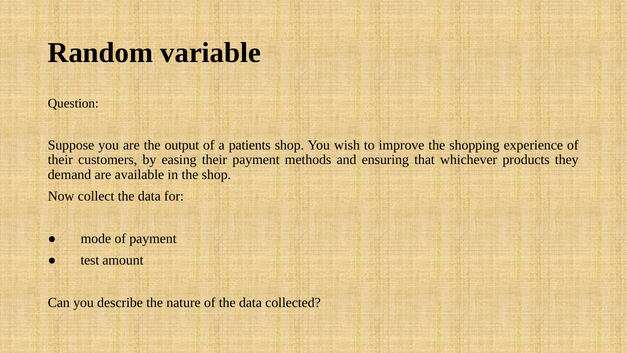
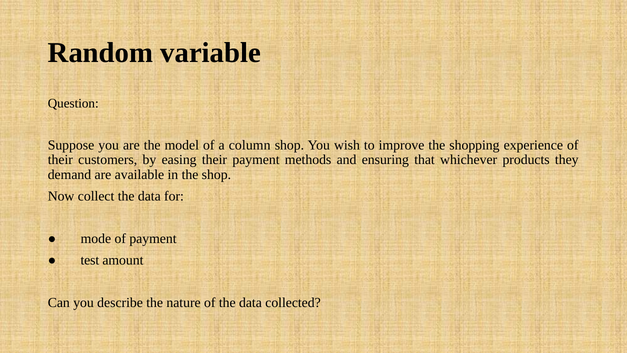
output: output -> model
patients: patients -> column
